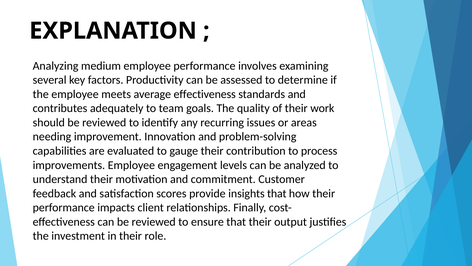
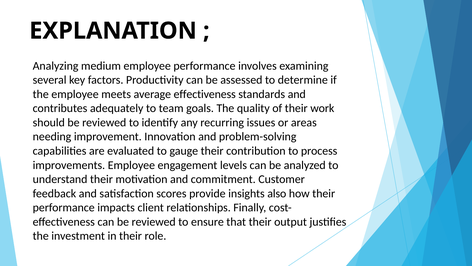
insights that: that -> also
